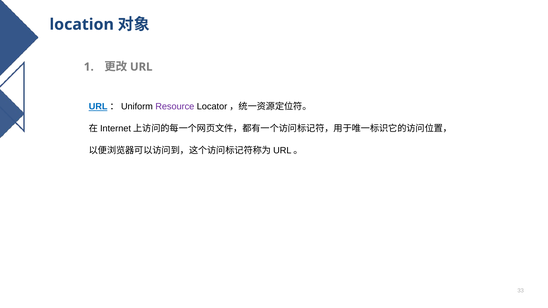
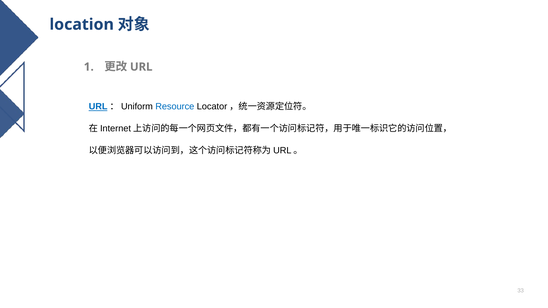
Resource colour: purple -> blue
